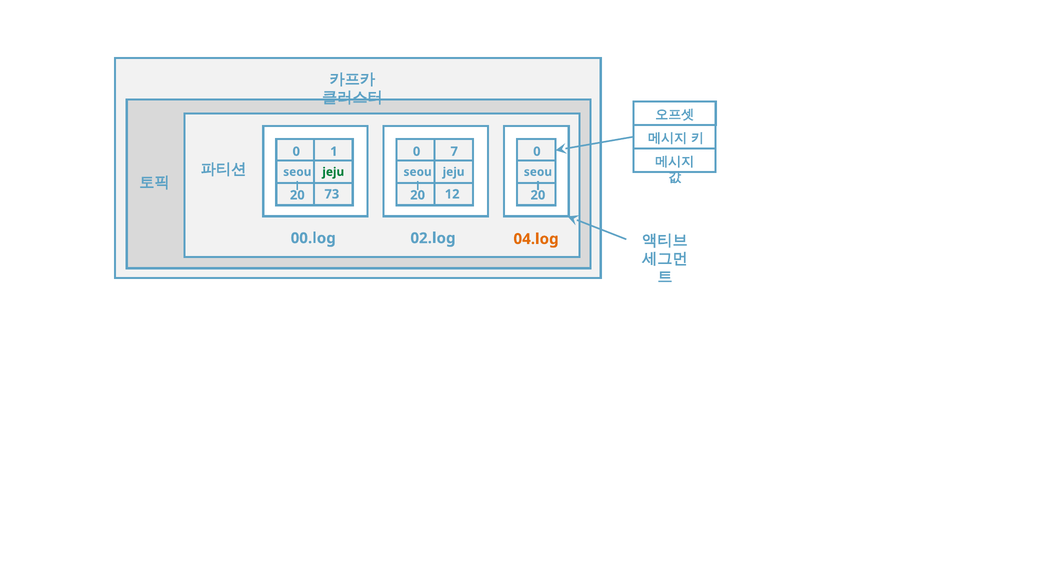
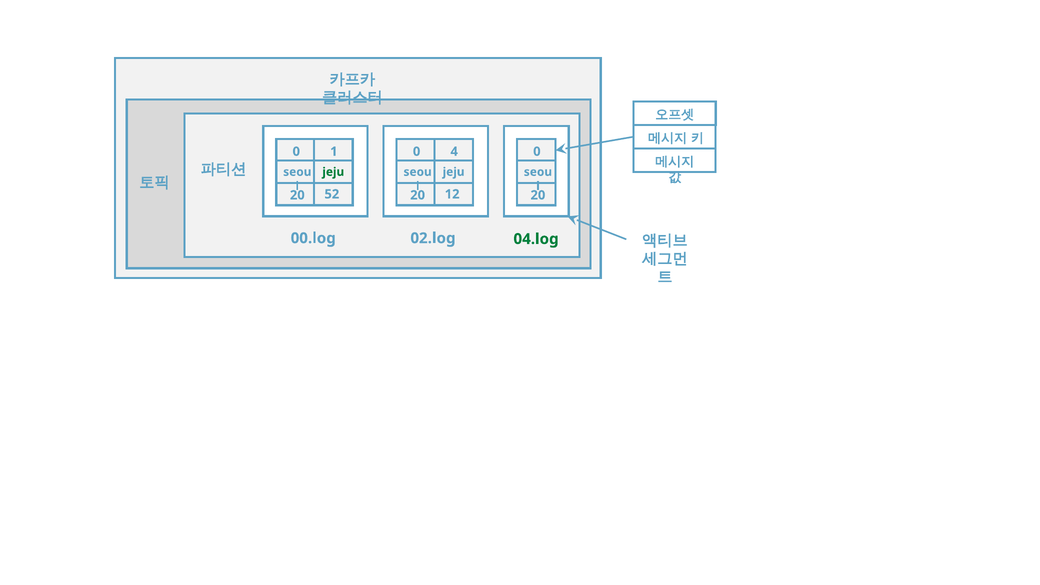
7: 7 -> 4
73: 73 -> 52
04.log colour: orange -> green
